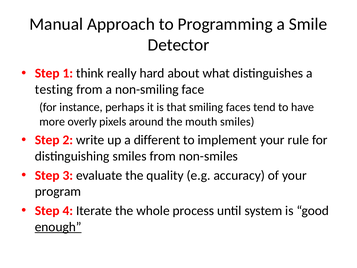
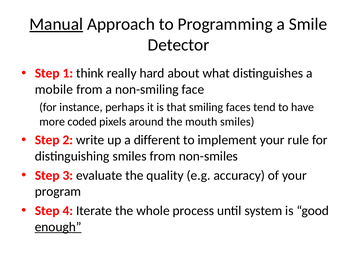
Manual underline: none -> present
testing: testing -> mobile
overly: overly -> coded
